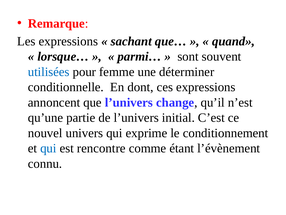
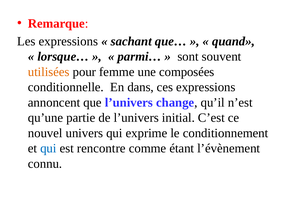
utilisées colour: blue -> orange
déterminer: déterminer -> composées
dont: dont -> dans
